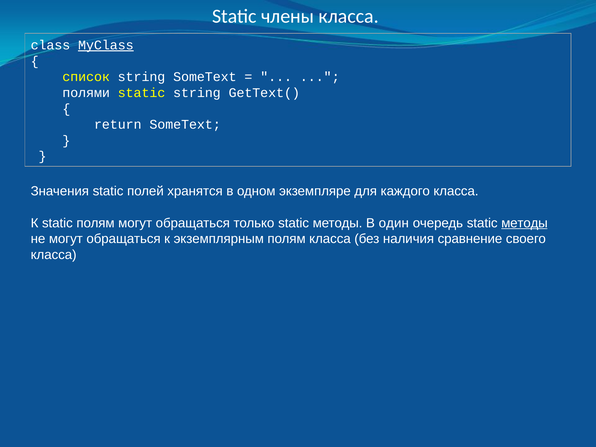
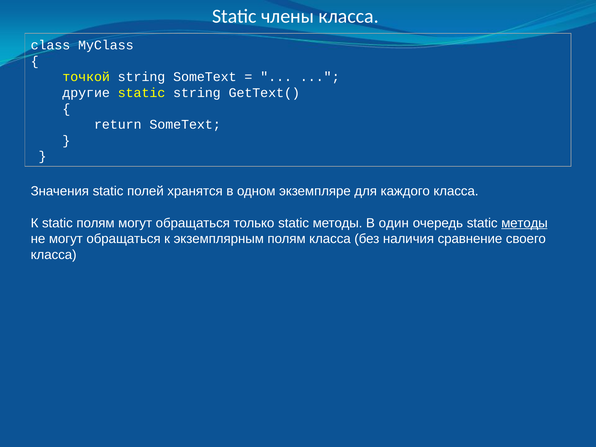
MyClass underline: present -> none
список: список -> точкой
полями: полями -> другие
